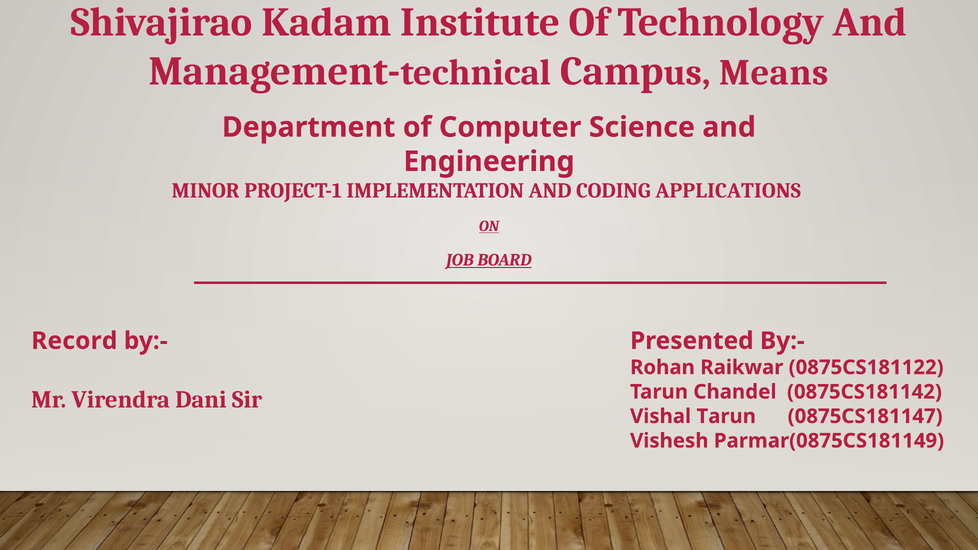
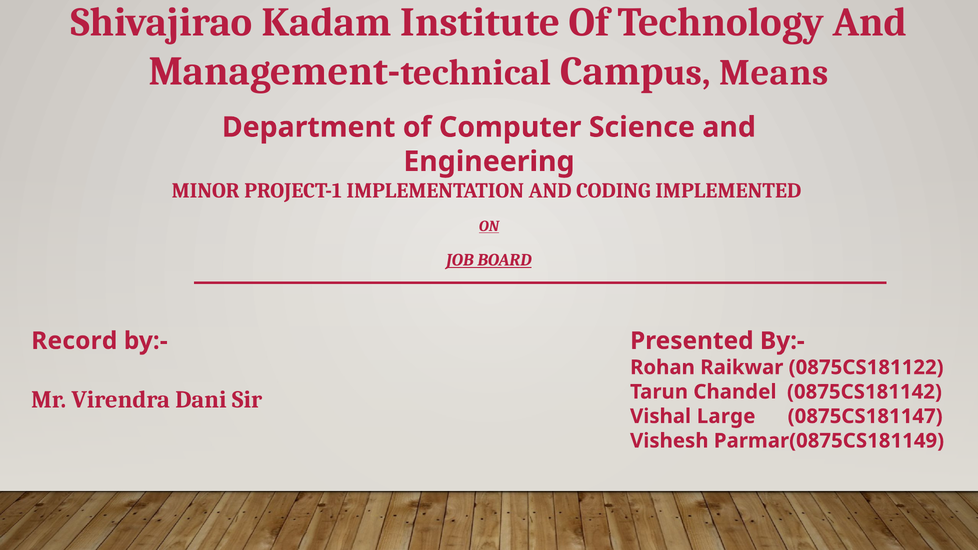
APPLICATIONS: APPLICATIONS -> IMPLEMENTED
Vishal Tarun: Tarun -> Large
